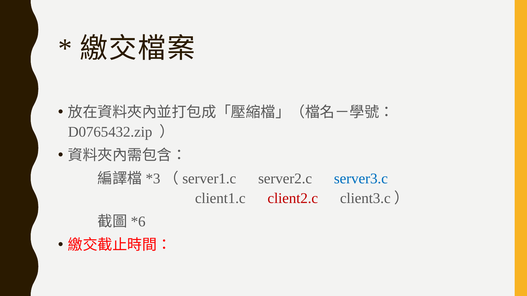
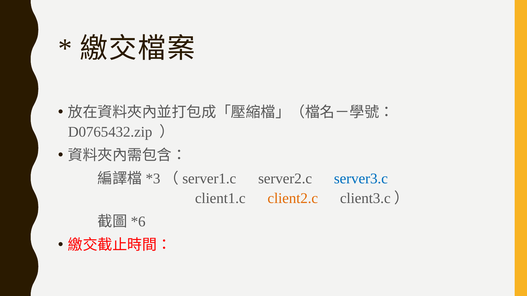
client2.c colour: red -> orange
